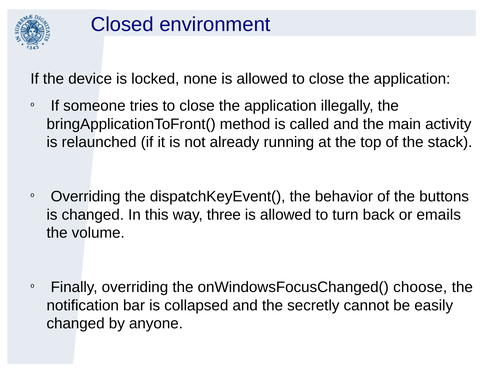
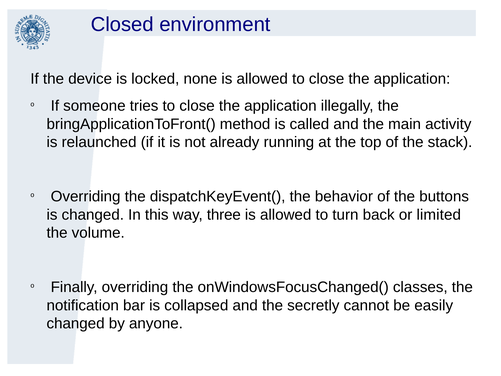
emails: emails -> limited
choose: choose -> classes
